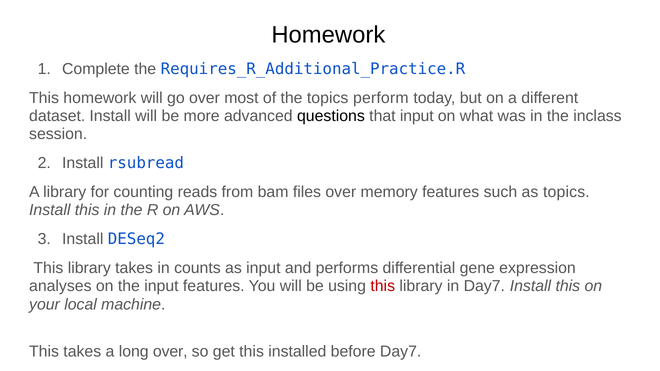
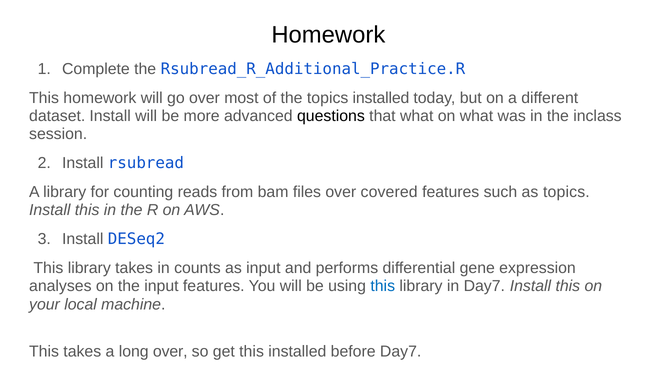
Requires_R_Additional_Practice.R: Requires_R_Additional_Practice.R -> Rsubread_R_Additional_Practice.R
topics perform: perform -> installed
that input: input -> what
memory: memory -> covered
this at (383, 286) colour: red -> blue
